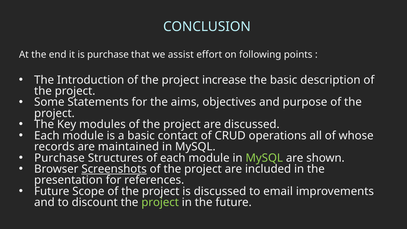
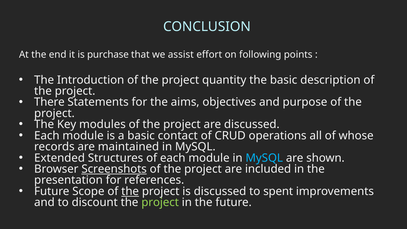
increase: increase -> quantity
Some: Some -> There
Purchase at (59, 158): Purchase -> Extended
MySQL at (264, 158) colour: light green -> light blue
the at (130, 191) underline: none -> present
email: email -> spent
